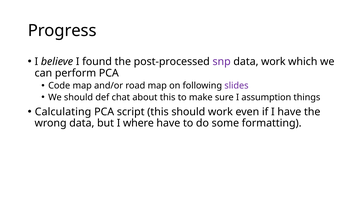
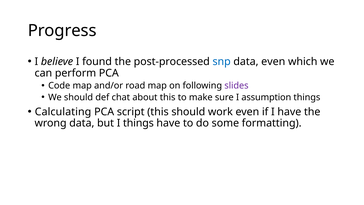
snp colour: purple -> blue
data work: work -> even
I where: where -> things
